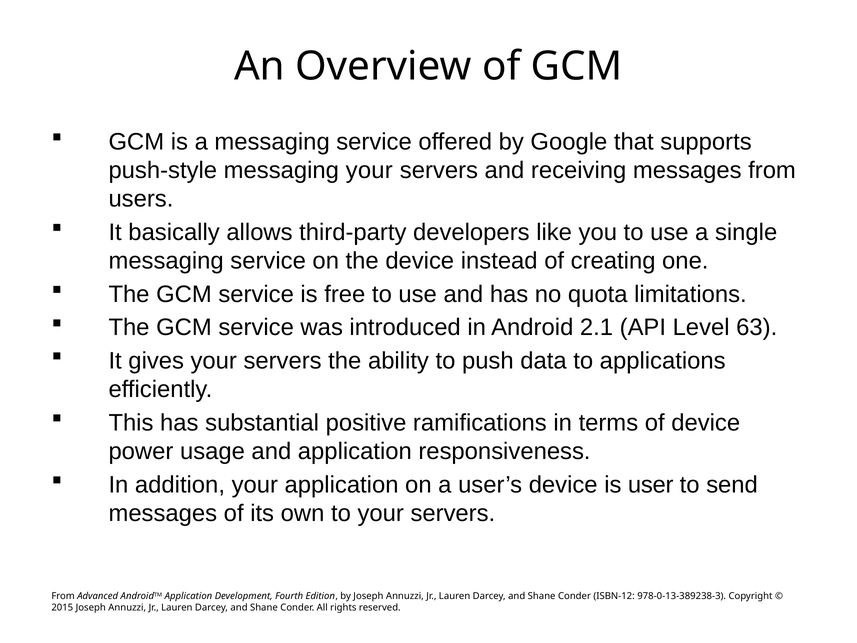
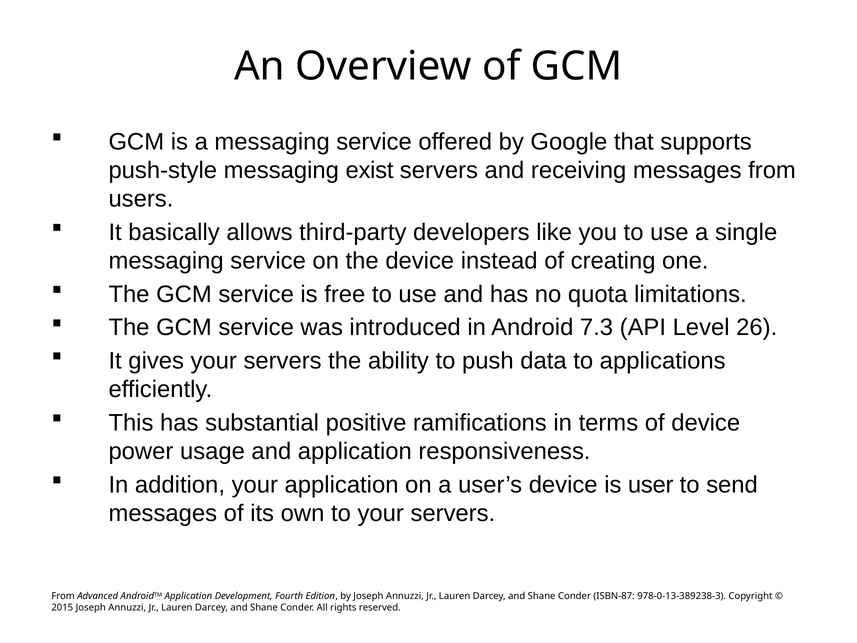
messaging your: your -> exist
2.1: 2.1 -> 7.3
63: 63 -> 26
ISBN-12: ISBN-12 -> ISBN-87
